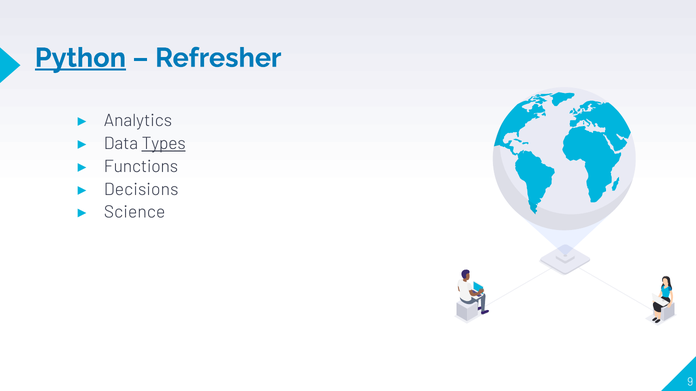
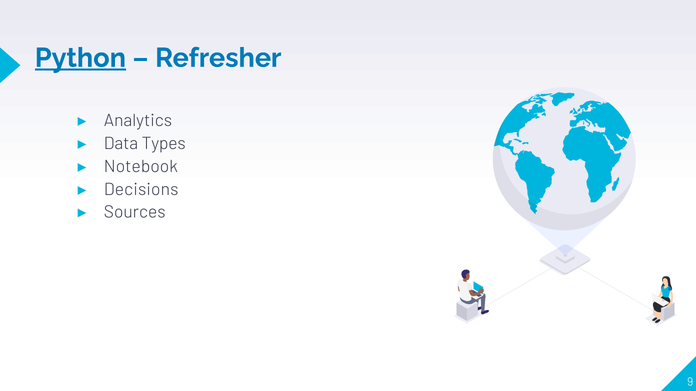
Types underline: present -> none
Functions: Functions -> Notebook
Science: Science -> Sources
